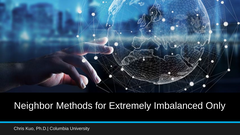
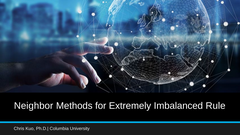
Only: Only -> Rule
